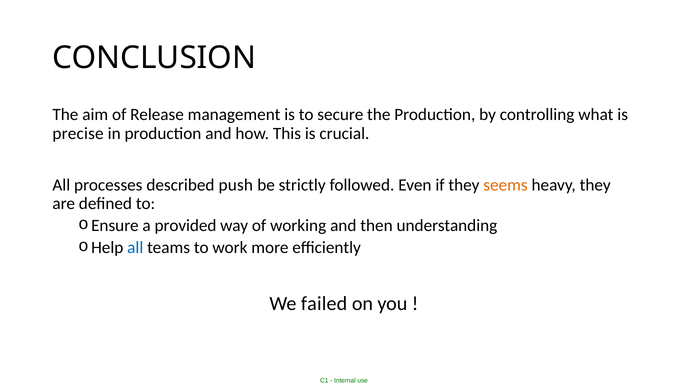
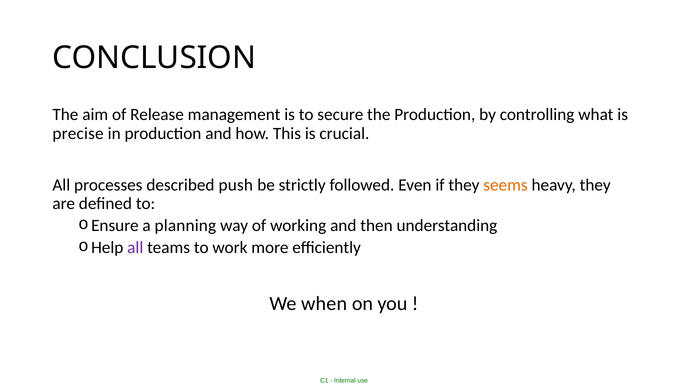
provided: provided -> planning
all at (135, 248) colour: blue -> purple
failed: failed -> when
